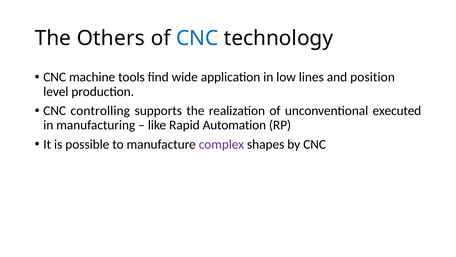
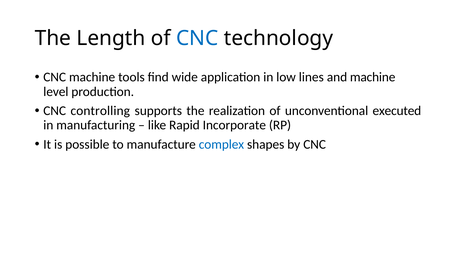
Others: Others -> Length
and position: position -> machine
Automation: Automation -> Incorporate
complex colour: purple -> blue
